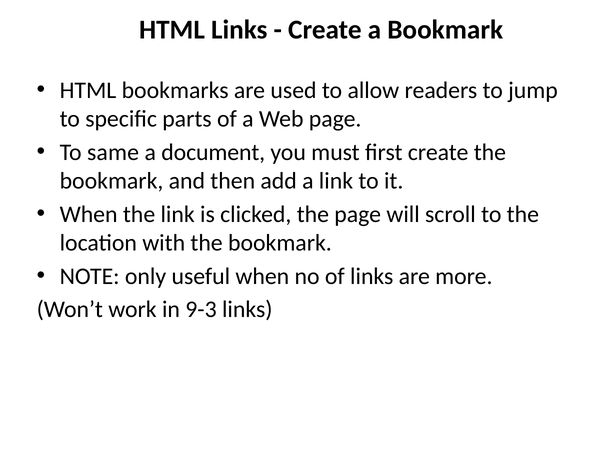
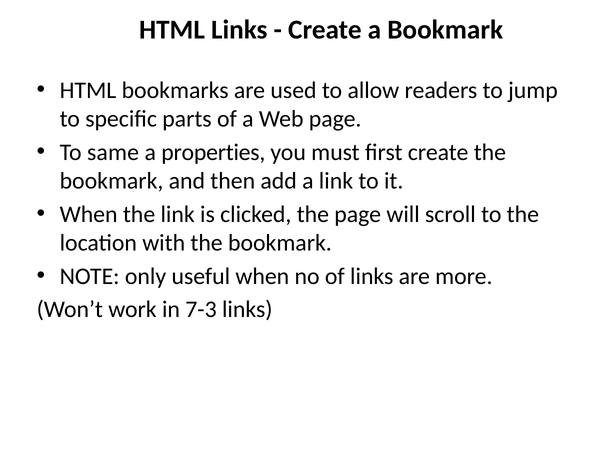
document: document -> properties
9-3: 9-3 -> 7-3
